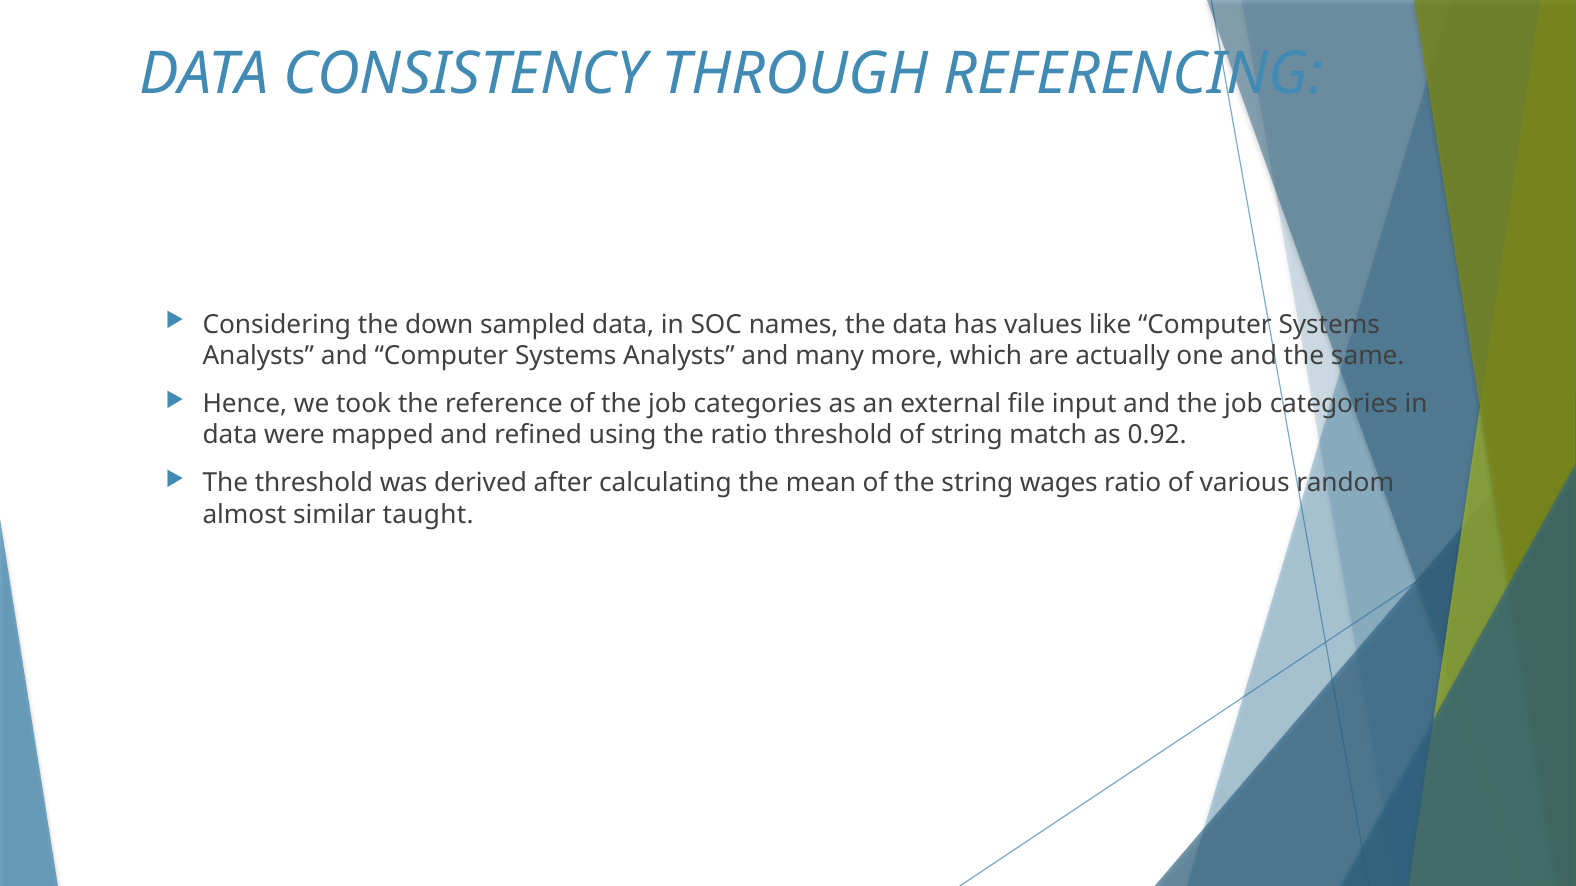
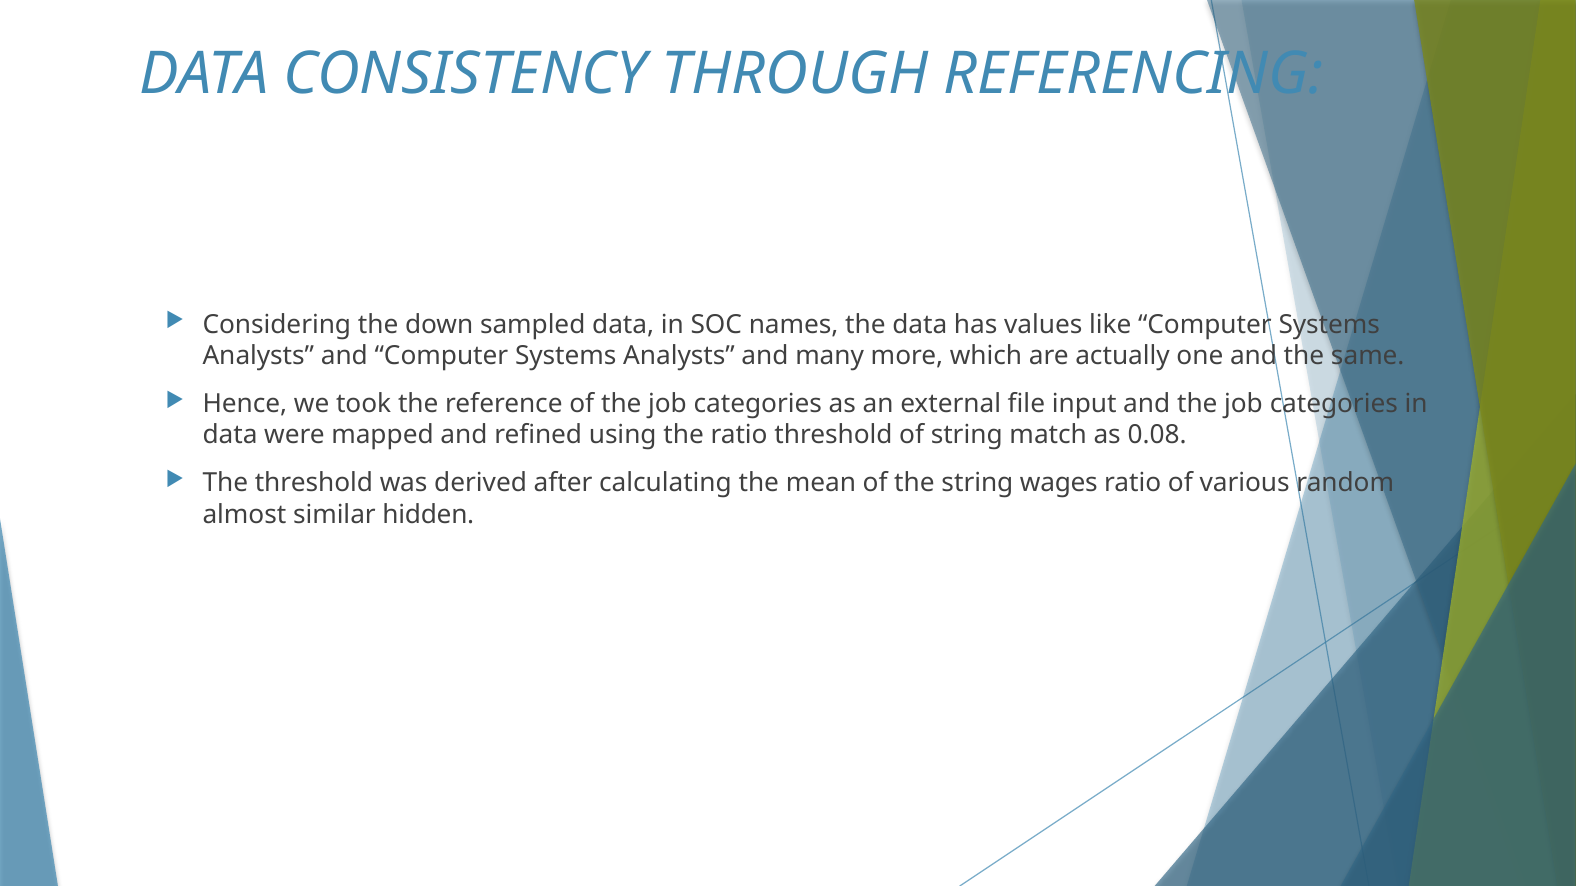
0.92: 0.92 -> 0.08
taught: taught -> hidden
